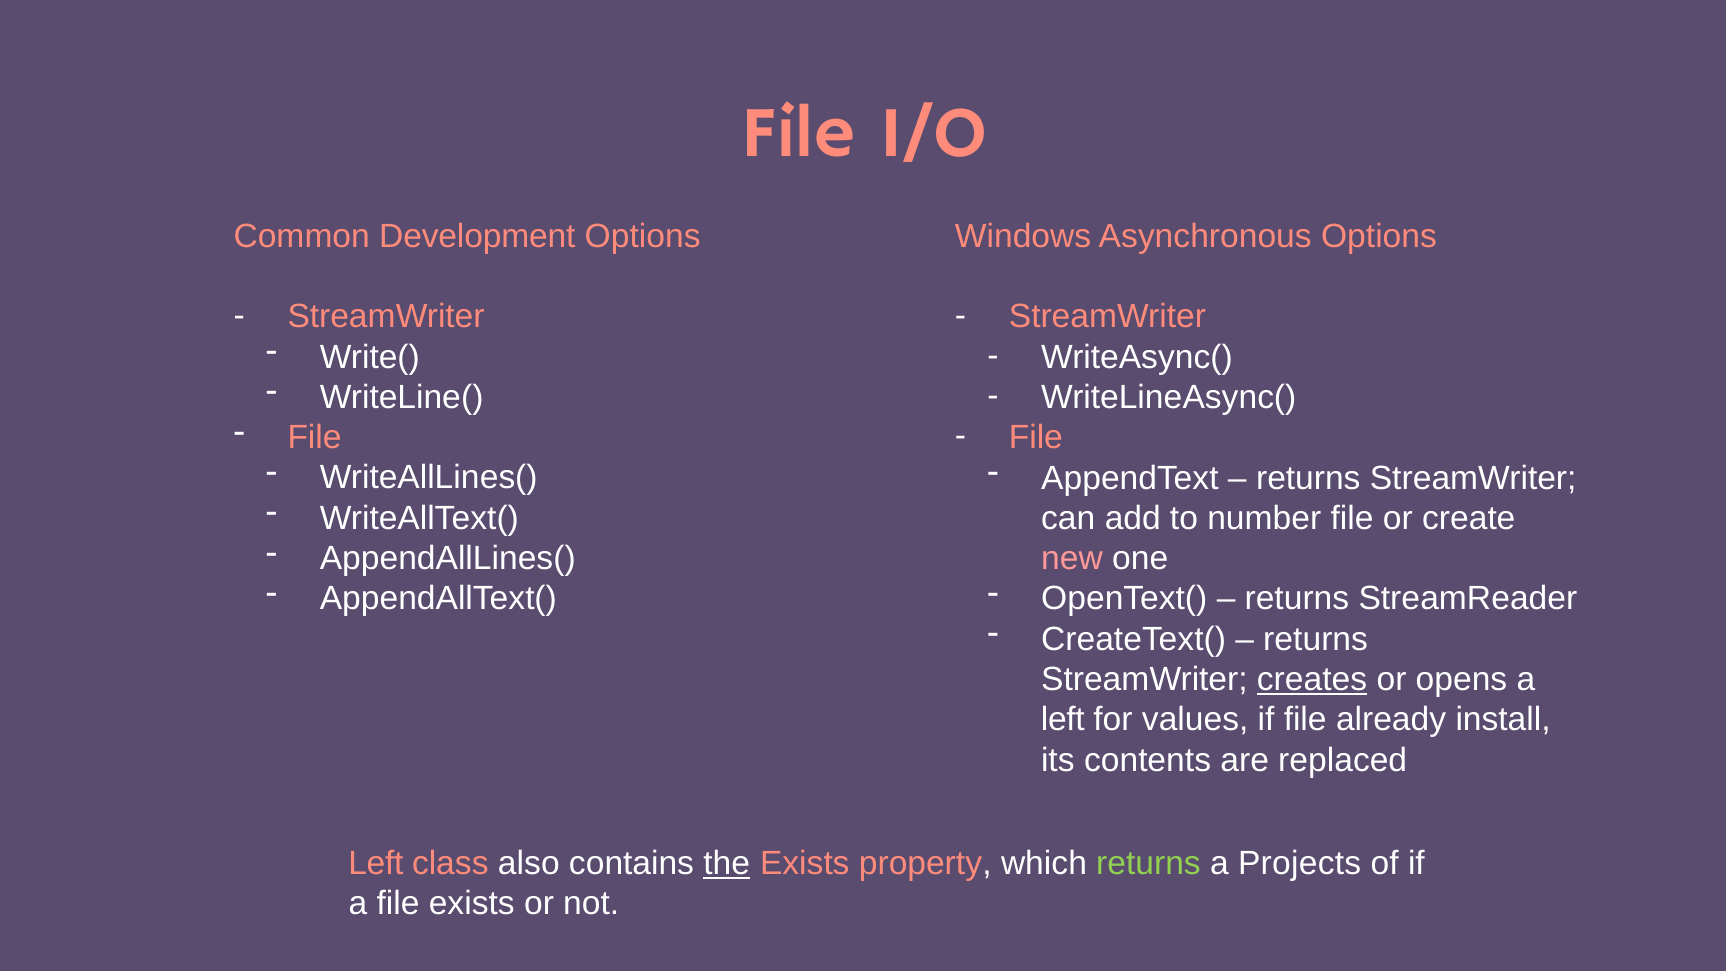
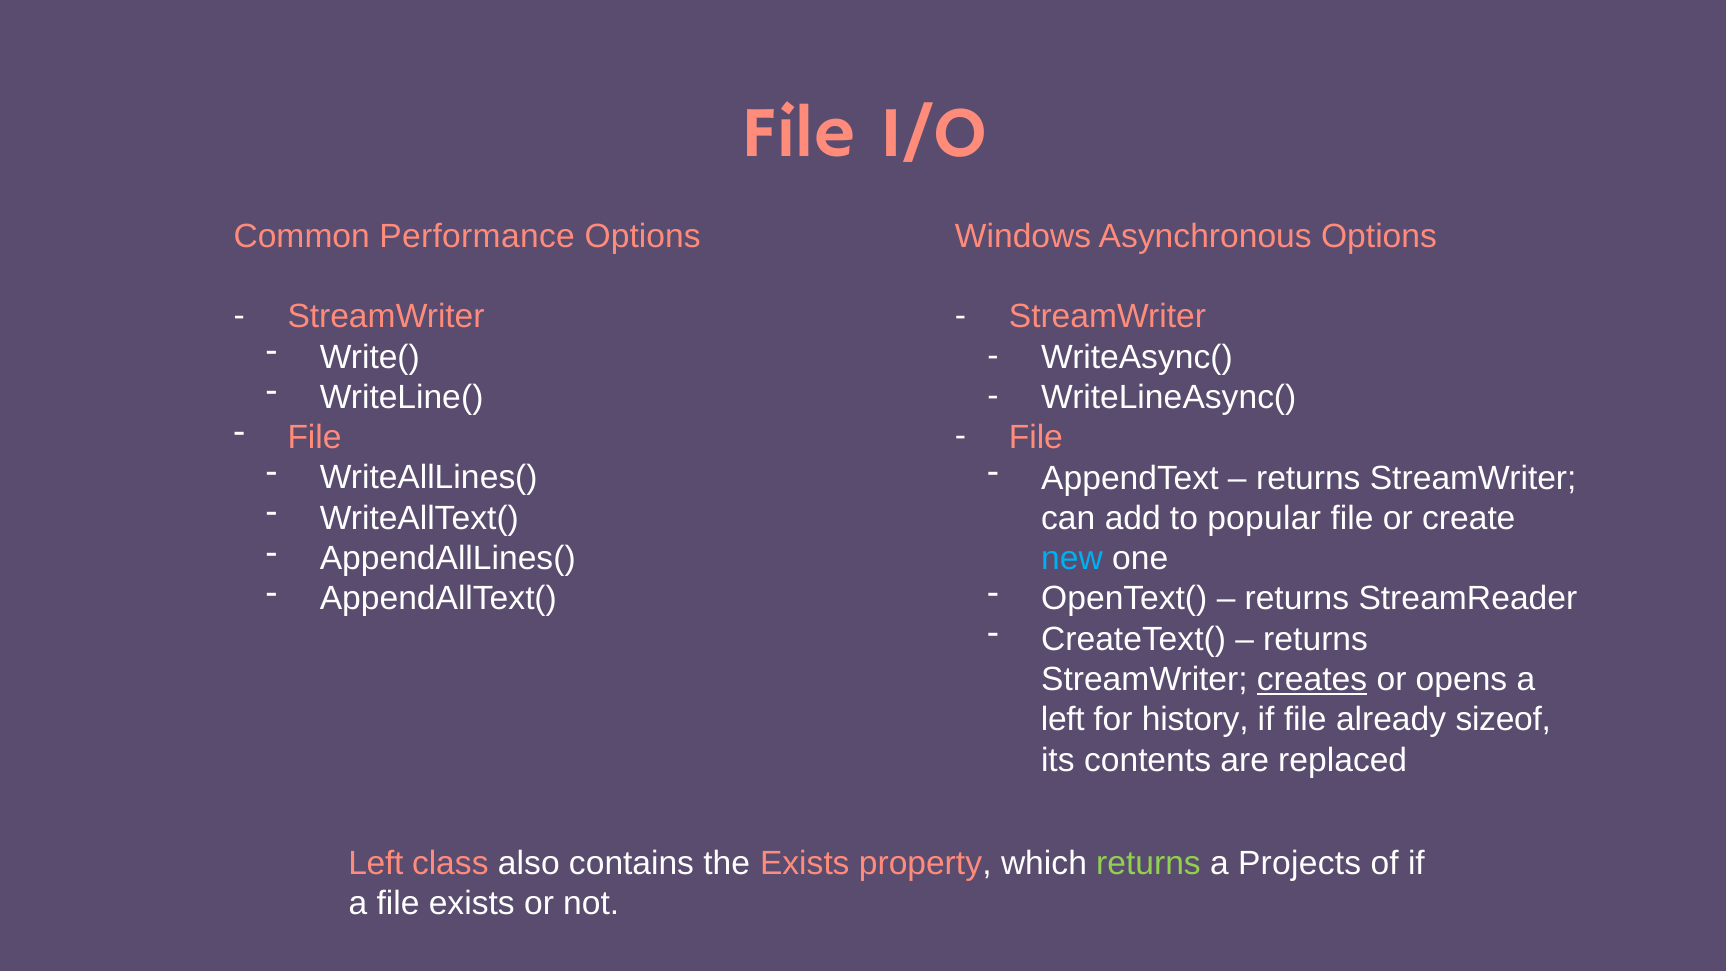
Development: Development -> Performance
number: number -> popular
new colour: pink -> light blue
values: values -> history
install: install -> sizeof
the underline: present -> none
